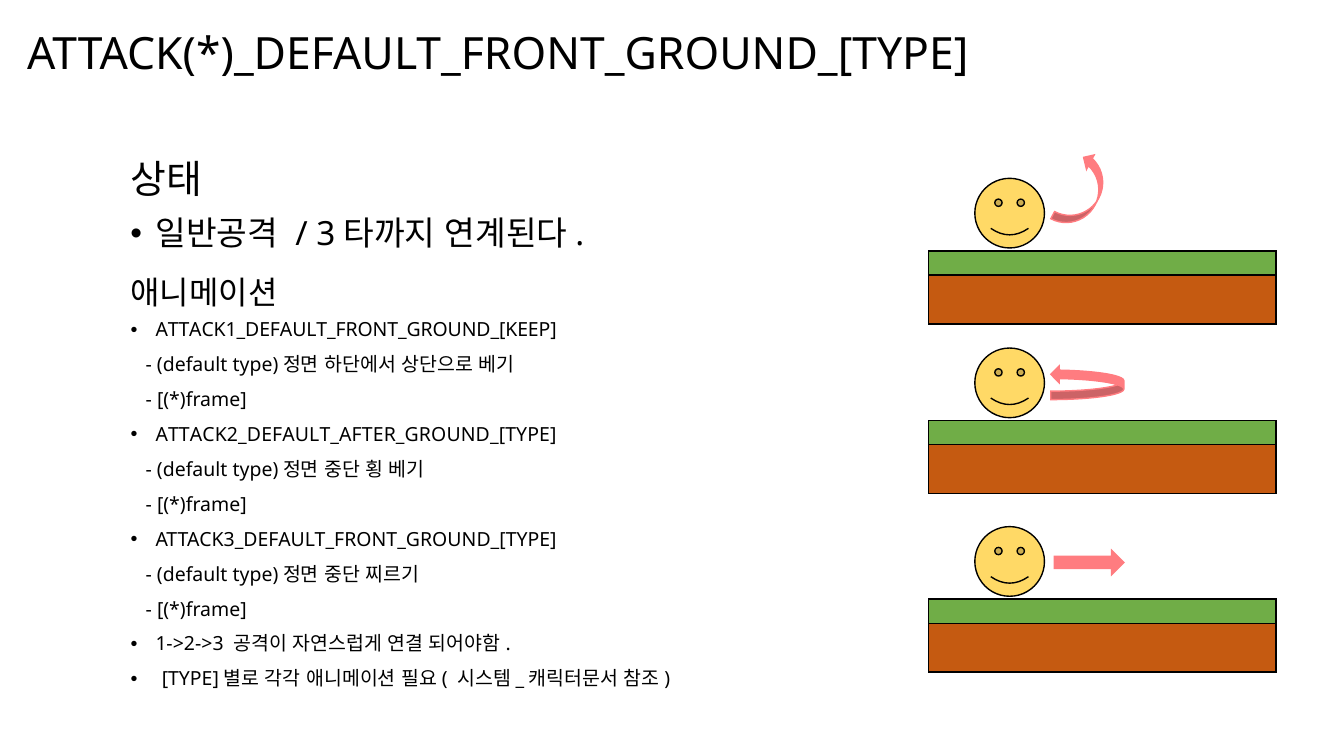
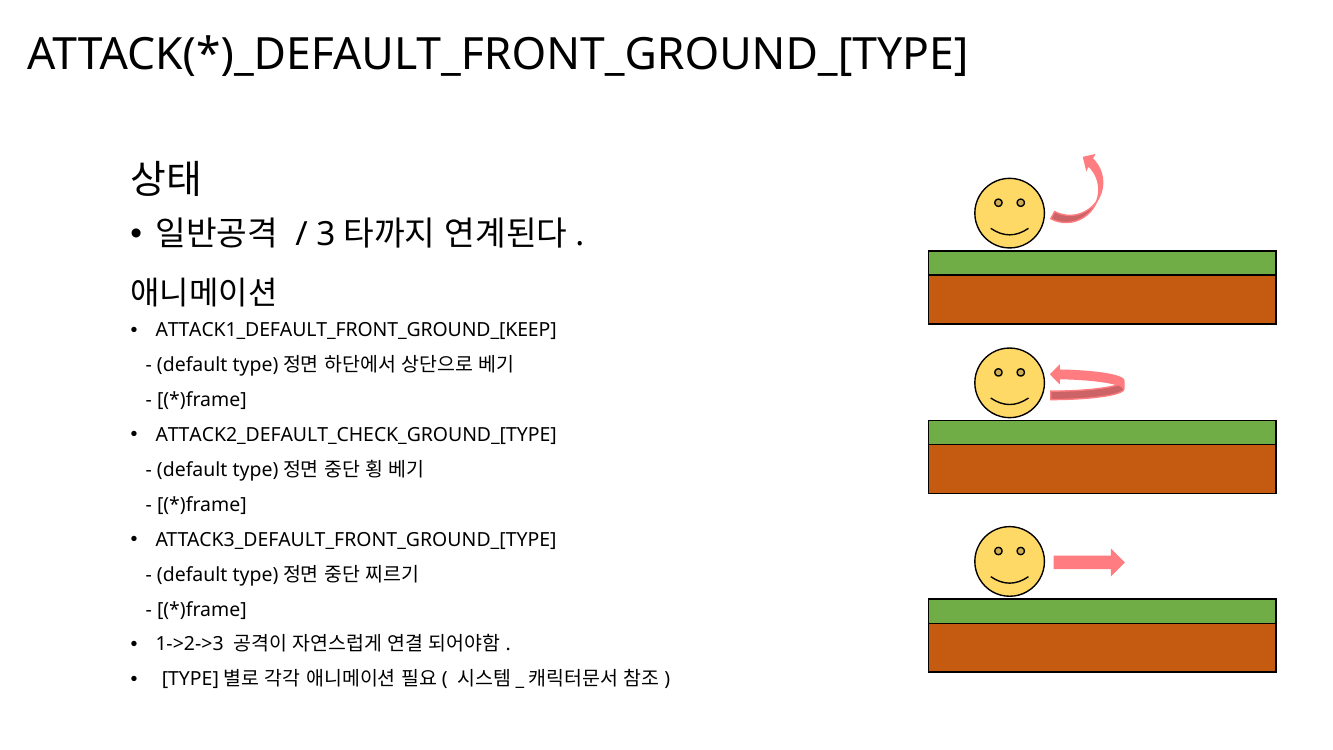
ATTACK2_DEFAULT_AFTER_GROUND_[TYPE: ATTACK2_DEFAULT_AFTER_GROUND_[TYPE -> ATTACK2_DEFAULT_CHECK_GROUND_[TYPE
